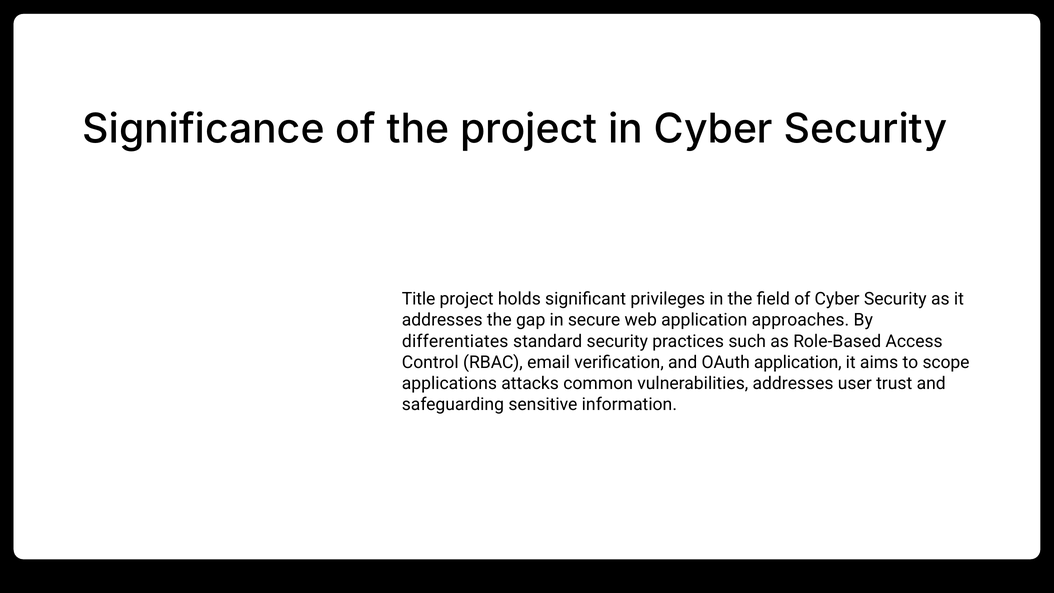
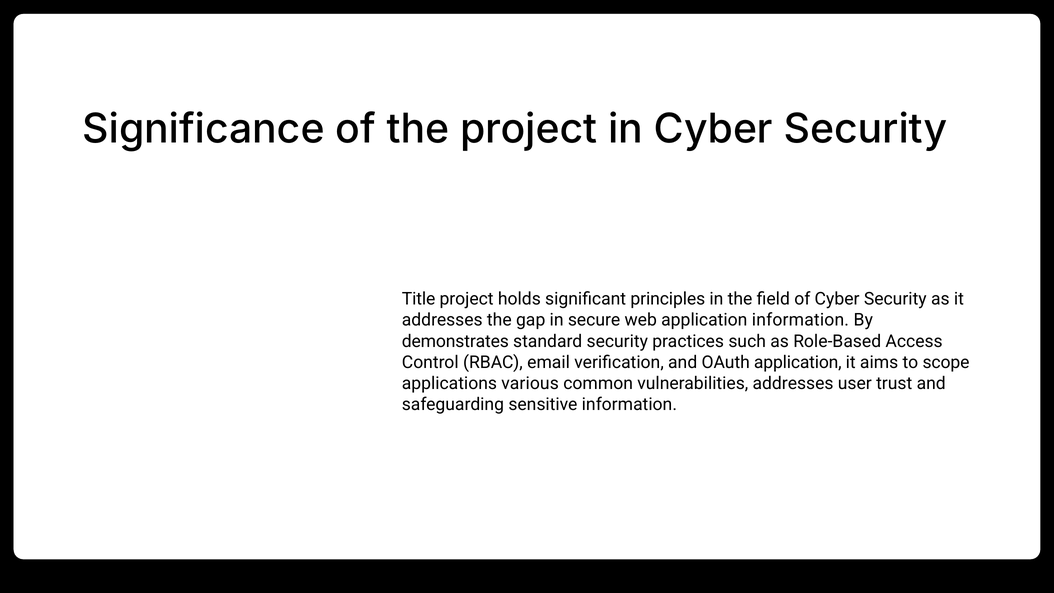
privileges: privileges -> principles
application approaches: approaches -> information
differentiates: differentiates -> demonstrates
attacks: attacks -> various
